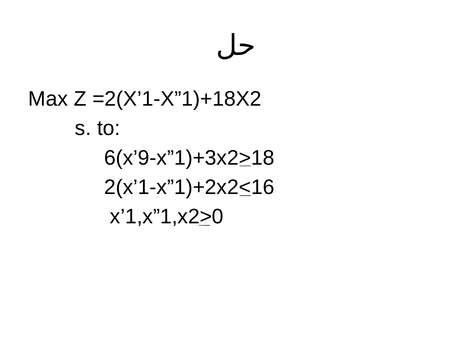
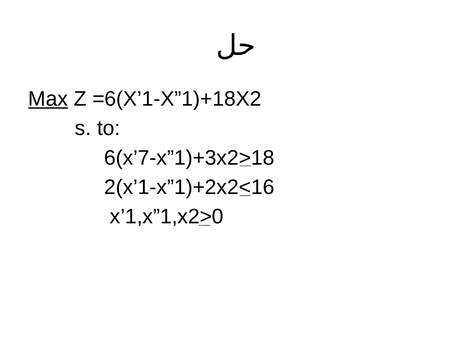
Max underline: none -> present
=2(X’1-X”1)+18X2: =2(X’1-X”1)+18X2 -> =6(X’1-X”1)+18X2
6(x’9-x”1)+3x2>18: 6(x’9-x”1)+3x2>18 -> 6(x’7-x”1)+3x2>18
